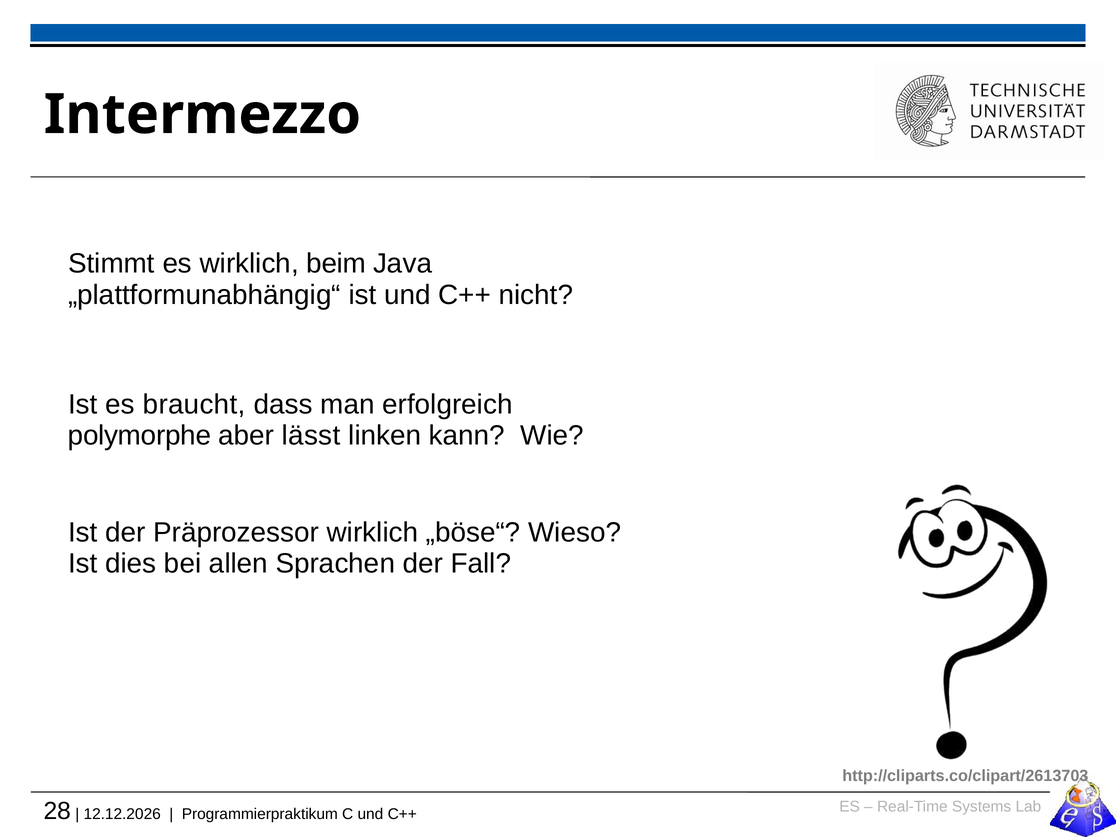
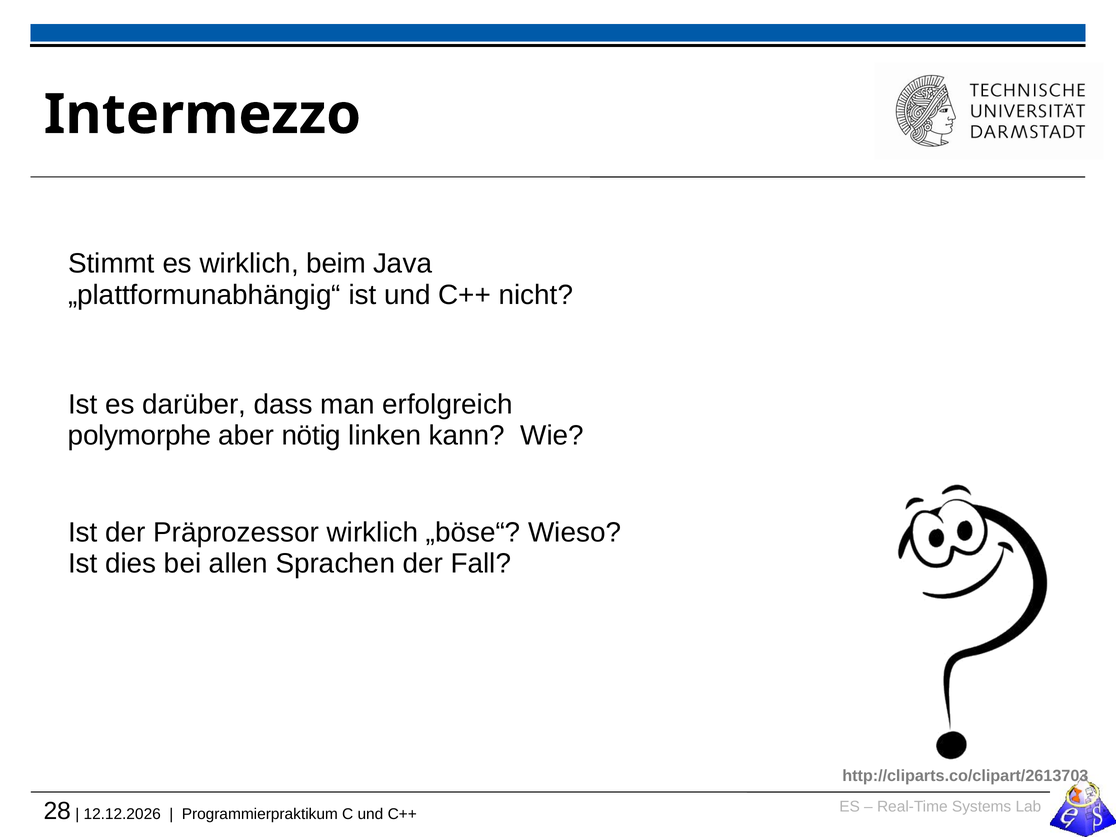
braucht: braucht -> darüber
lässt: lässt -> nötig
